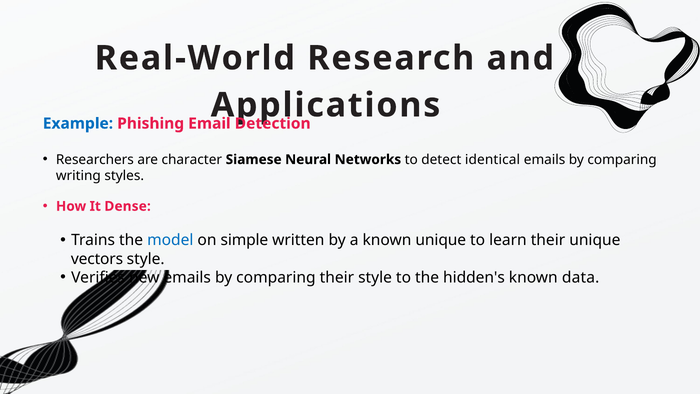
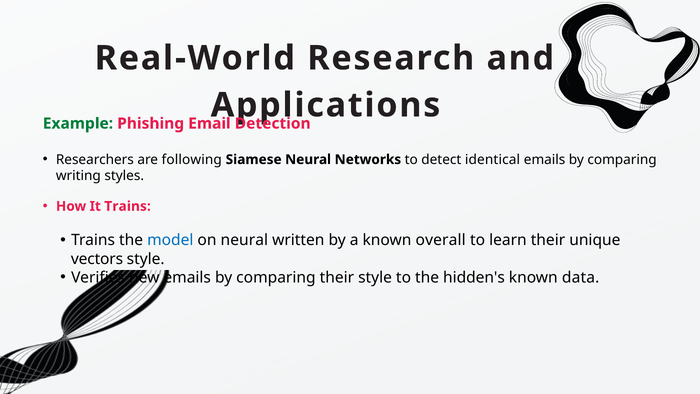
Example colour: blue -> green
character: character -> following
It Dense: Dense -> Trains
on simple: simple -> neural
known unique: unique -> overall
